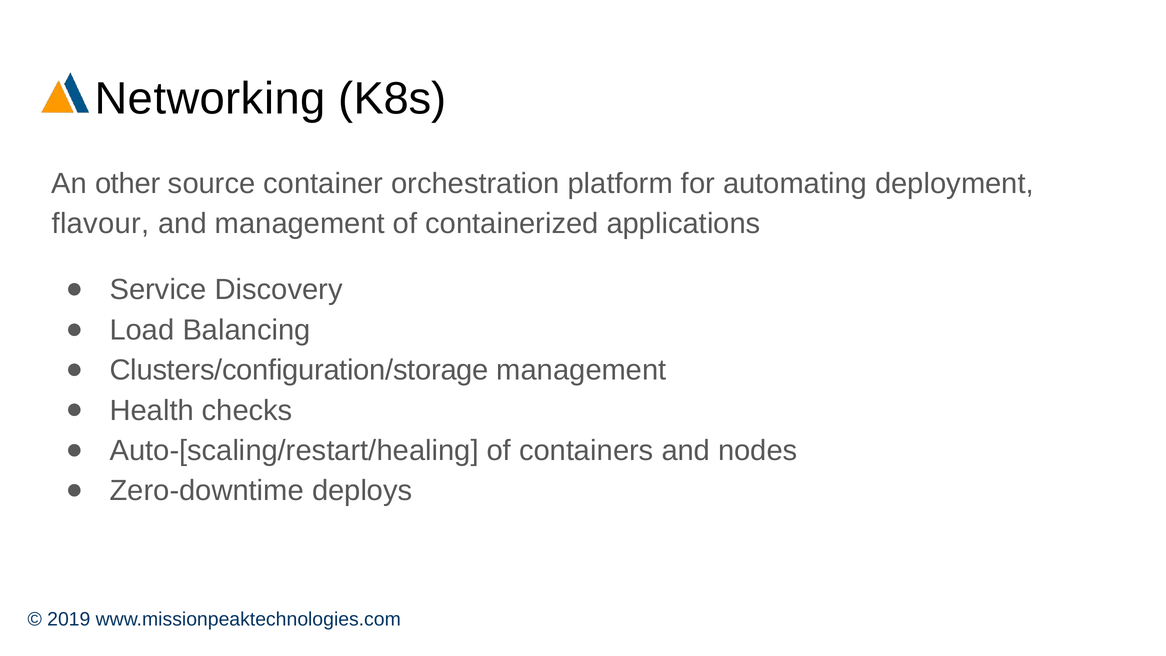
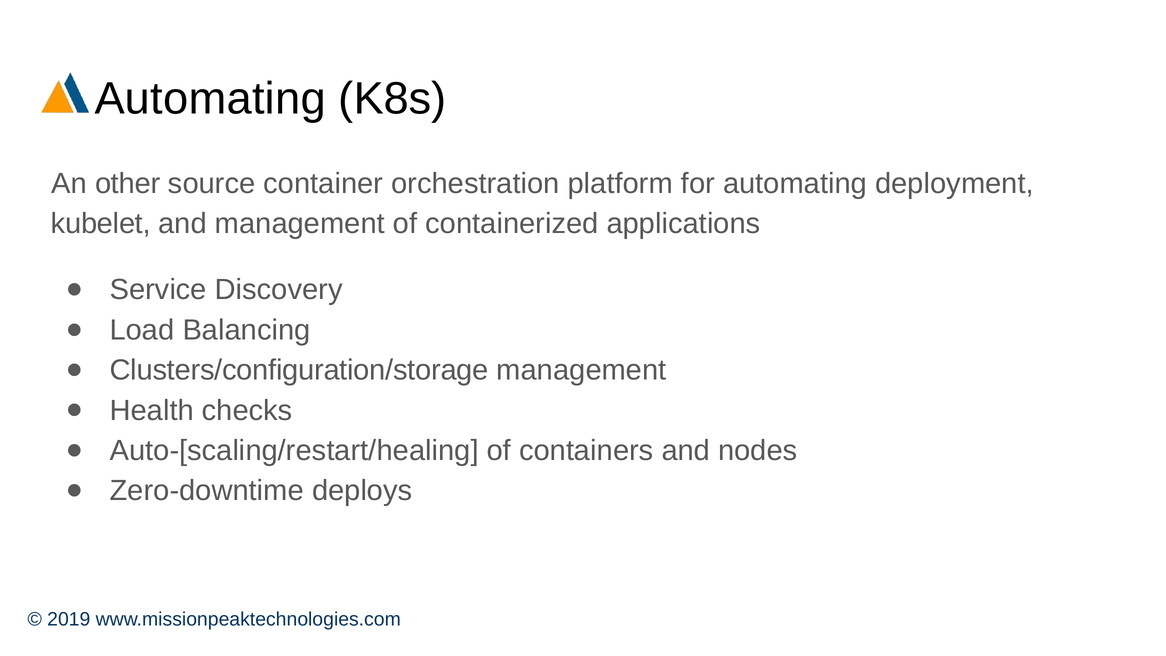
Networking at (210, 99): Networking -> Automating
flavour: flavour -> kubelet
